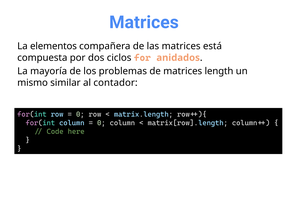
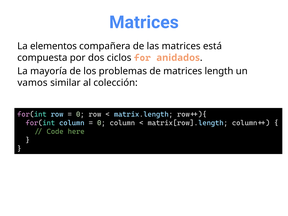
mismo: mismo -> vamos
contador: contador -> colección
